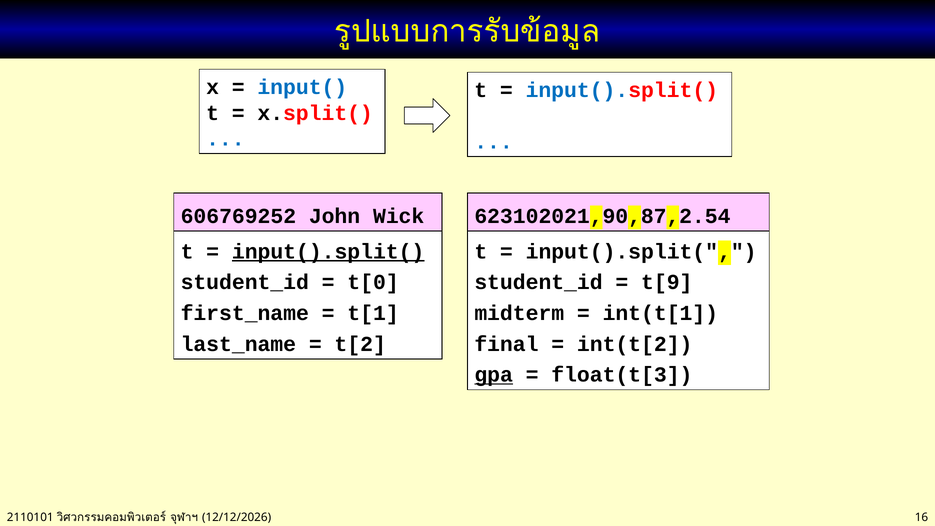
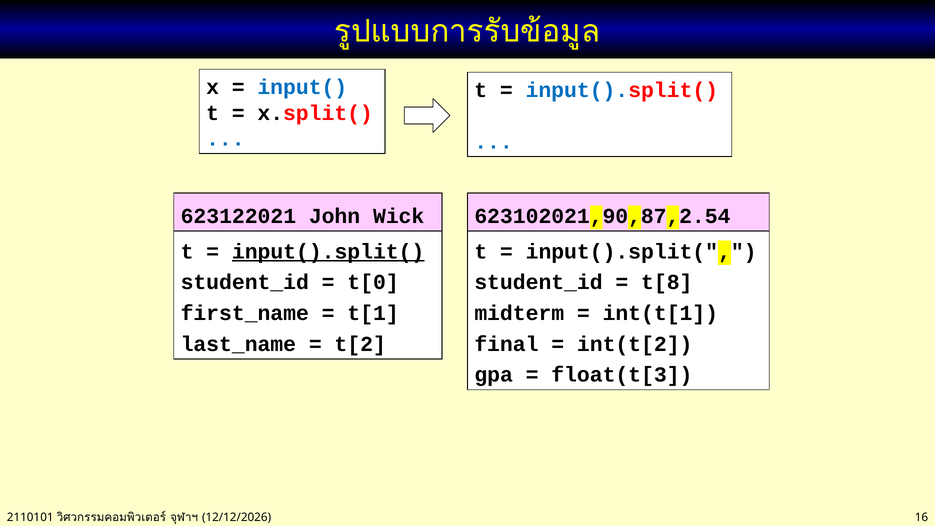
606769252: 606769252 -> 623122021
t[9: t[9 -> t[8
gpa underline: present -> none
